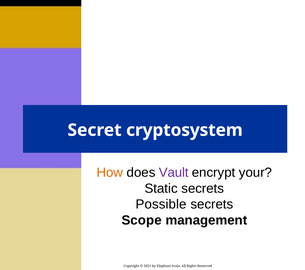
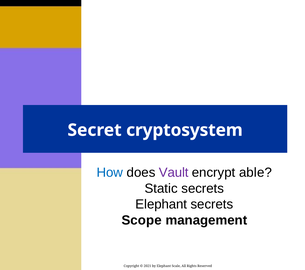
How colour: orange -> blue
your: your -> able
Possible at (161, 204): Possible -> Elephant
